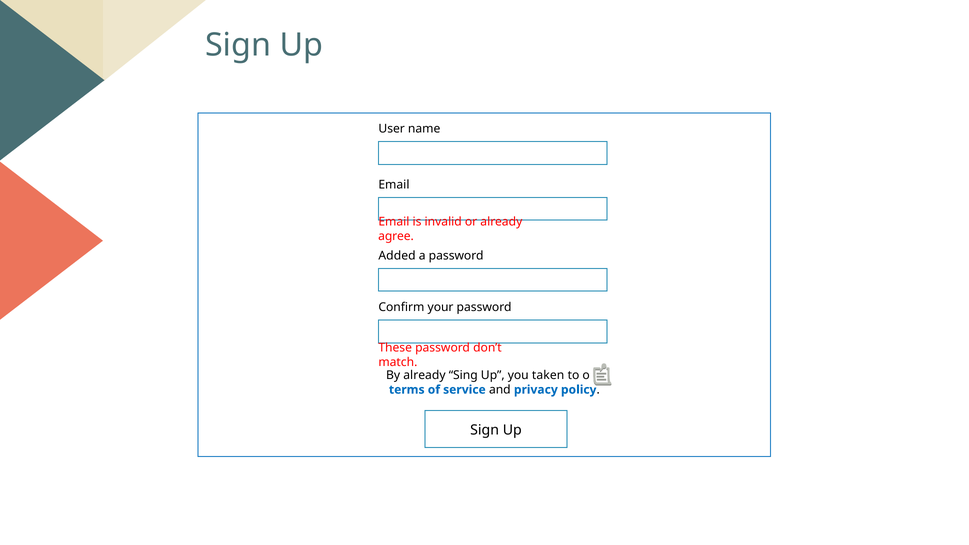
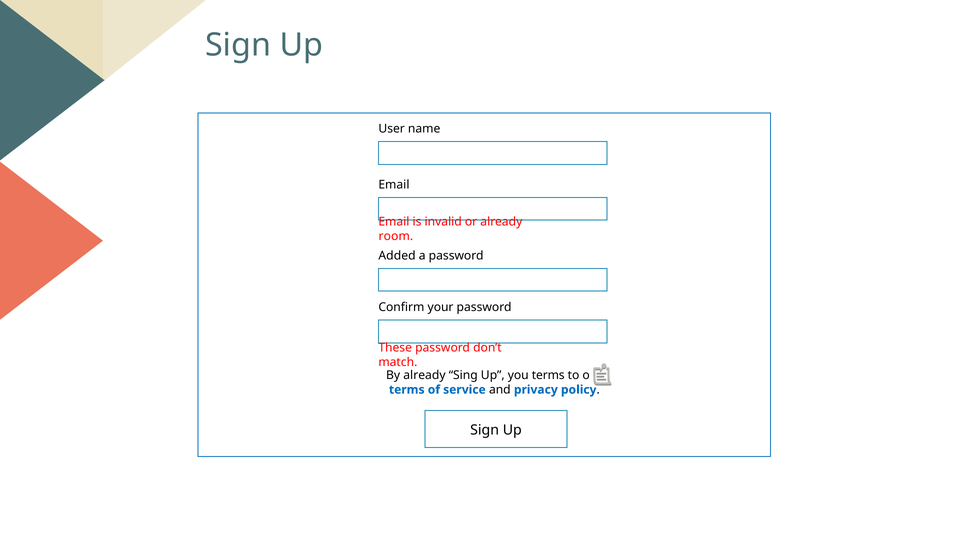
agree: agree -> room
you taken: taken -> terms
